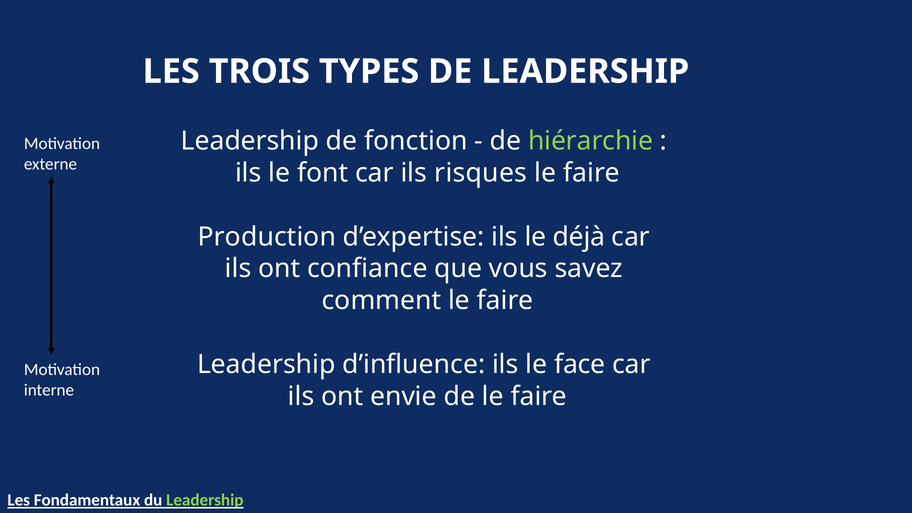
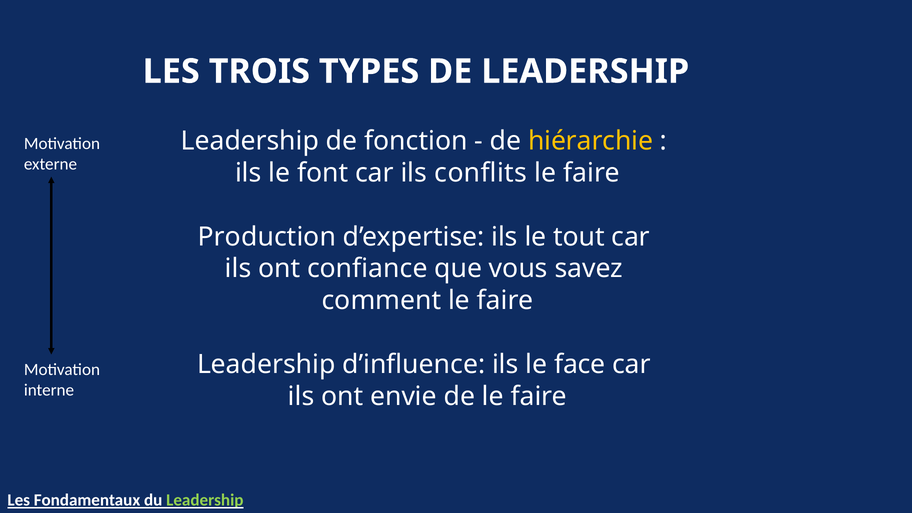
hiérarchie colour: light green -> yellow
risques: risques -> conflits
déjà: déjà -> tout
